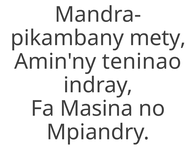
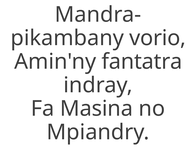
mety: mety -> vorio
teninao: teninao -> fantatra
